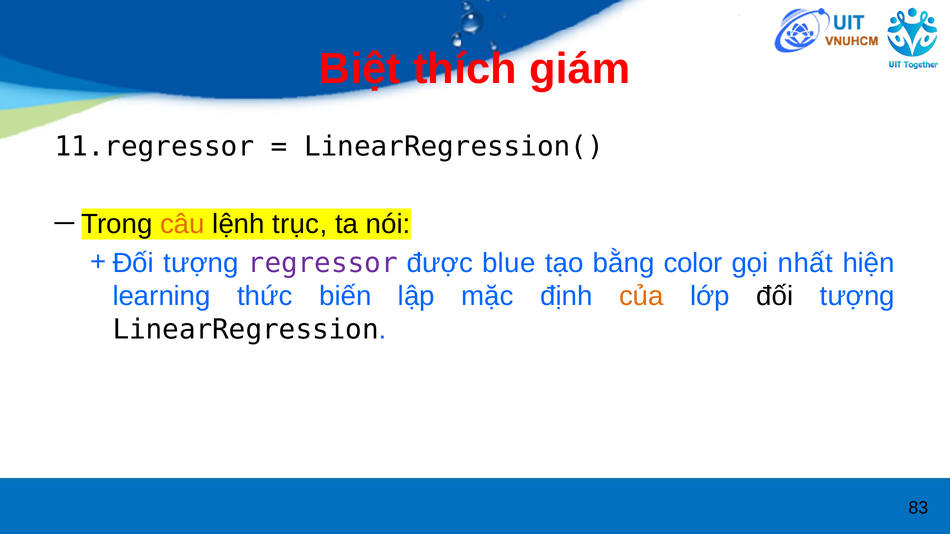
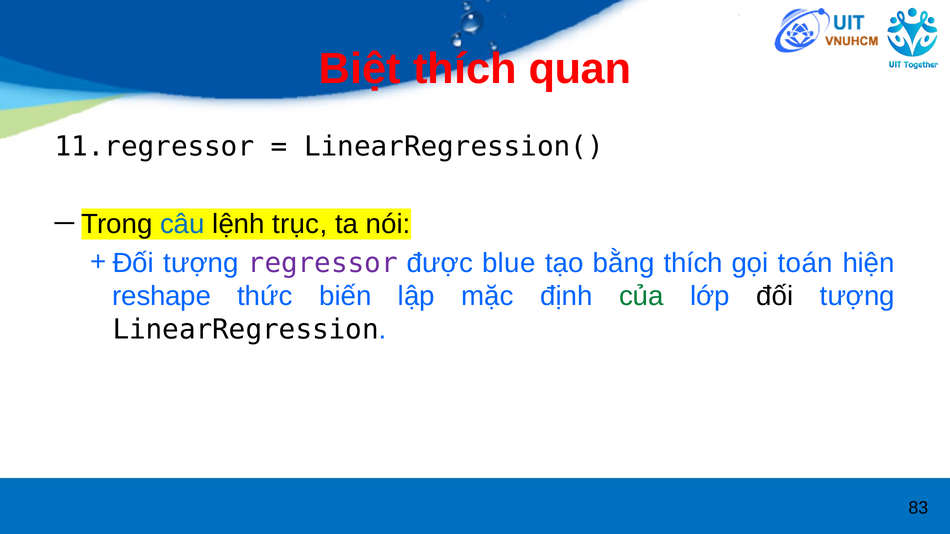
giám: giám -> quan
câu colour: orange -> blue
bằng color: color -> thích
nhất: nhất -> toán
learning: learning -> reshape
của colour: orange -> green
